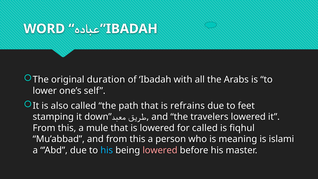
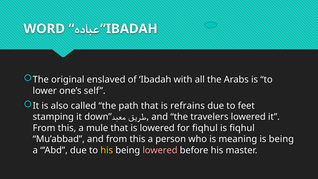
duration: duration -> enslaved
for called: called -> fiqhul
is islami: islami -> being
his at (107, 150) colour: light blue -> yellow
